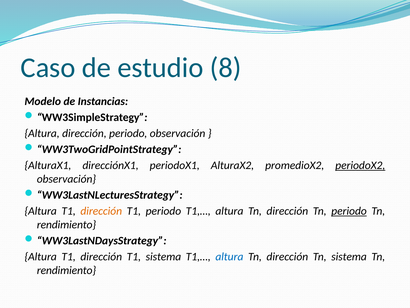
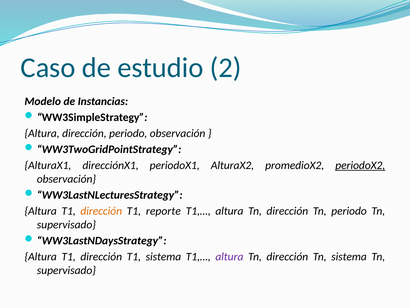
8: 8 -> 2
T1 periodo: periodo -> reporte
periodo at (349, 211) underline: present -> none
rendimiento at (66, 224): rendimiento -> supervisado
altura at (229, 256) colour: blue -> purple
rendimiento at (66, 270): rendimiento -> supervisado
